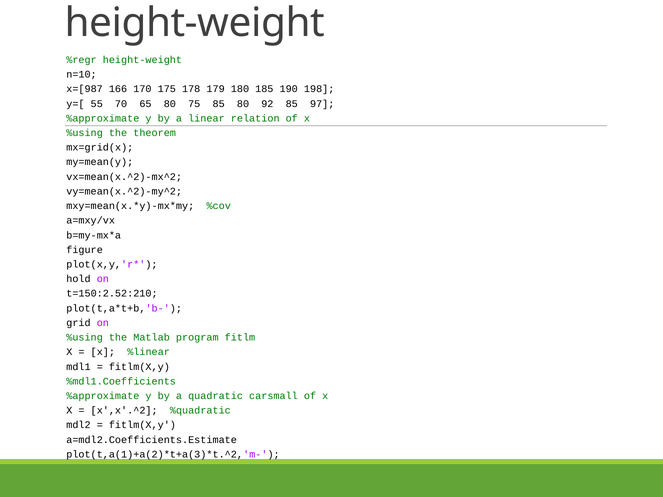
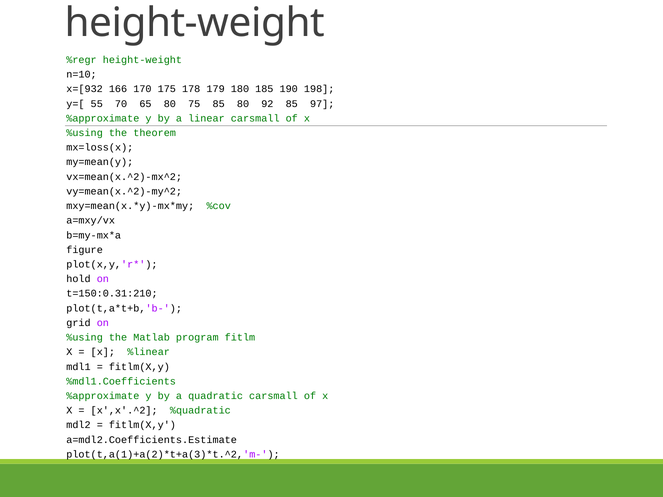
x=[987: x=[987 -> x=[932
linear relation: relation -> carsmall
mx=grid(x: mx=grid(x -> mx=loss(x
t=150:2.52:210: t=150:2.52:210 -> t=150:0.31:210
